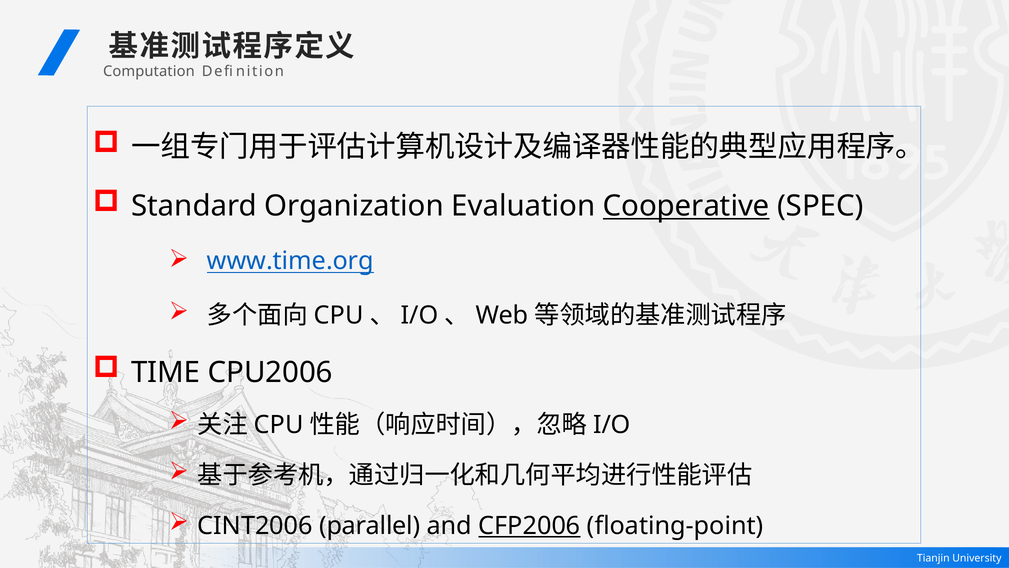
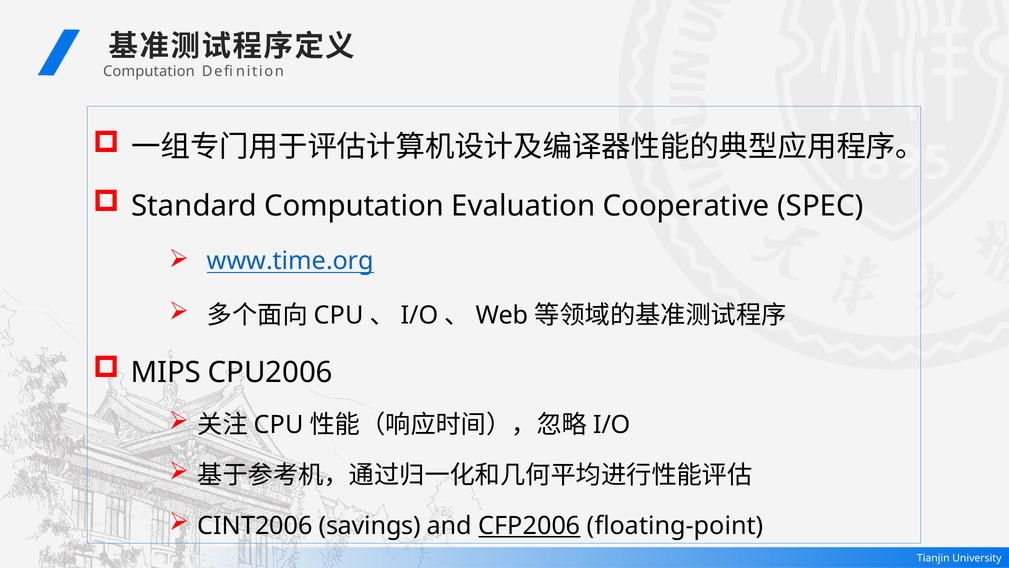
Standard Organization: Organization -> Computation
Cooperative underline: present -> none
TIME: TIME -> MIPS
parallel: parallel -> savings
